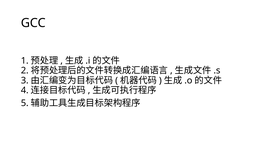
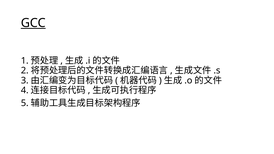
GCC underline: none -> present
